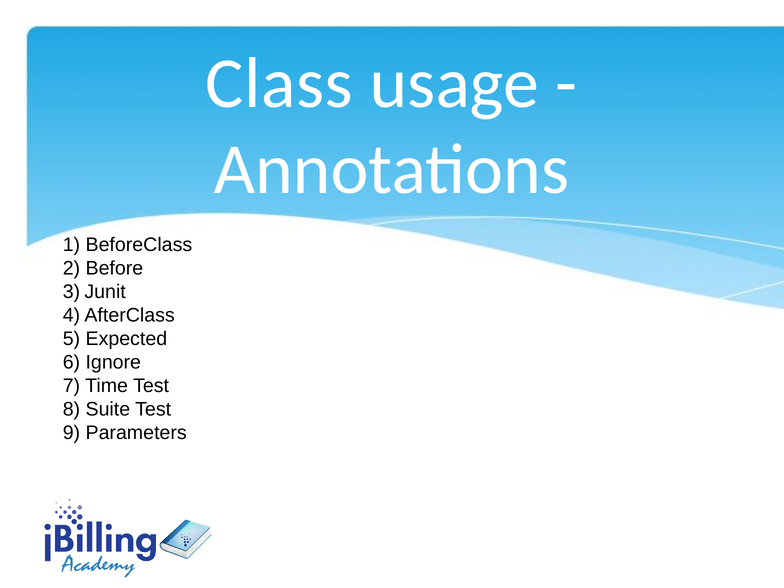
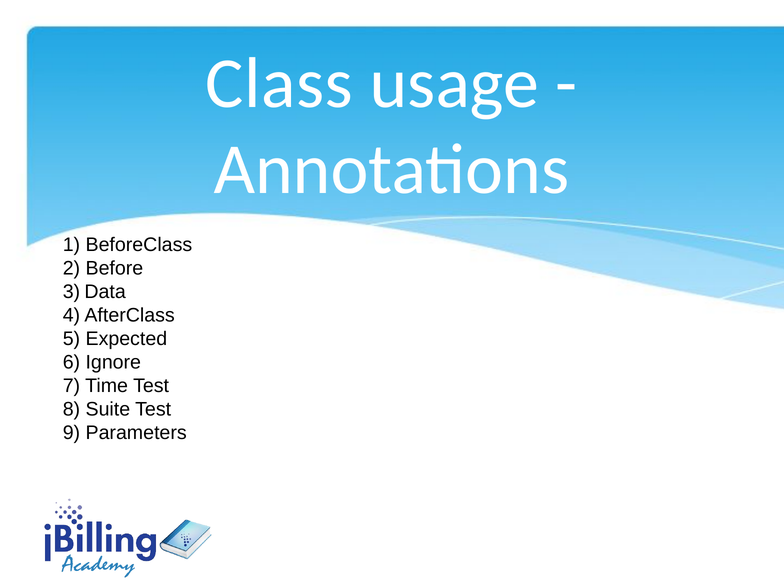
Junit: Junit -> Data
